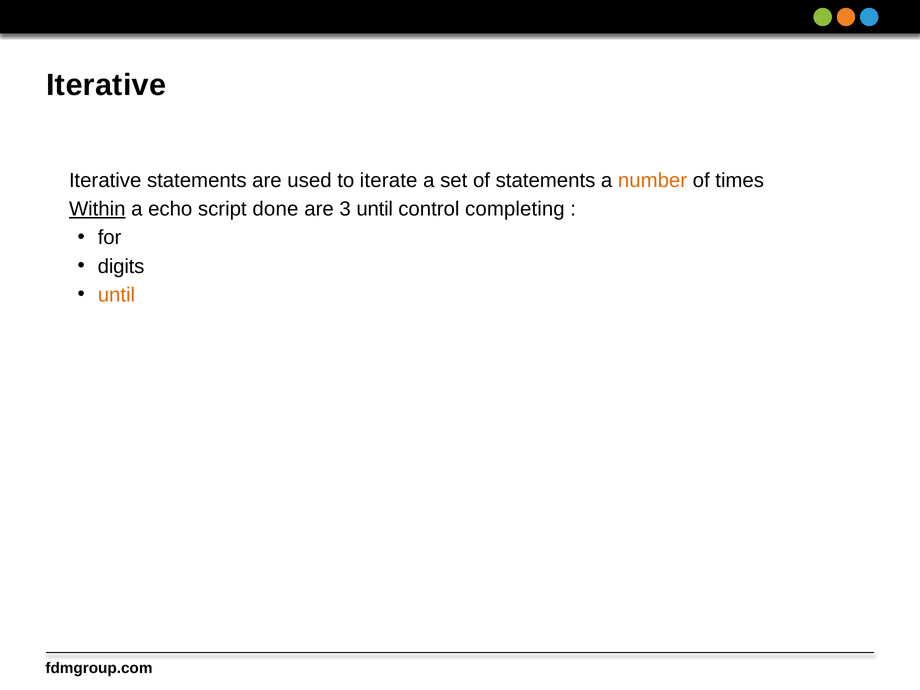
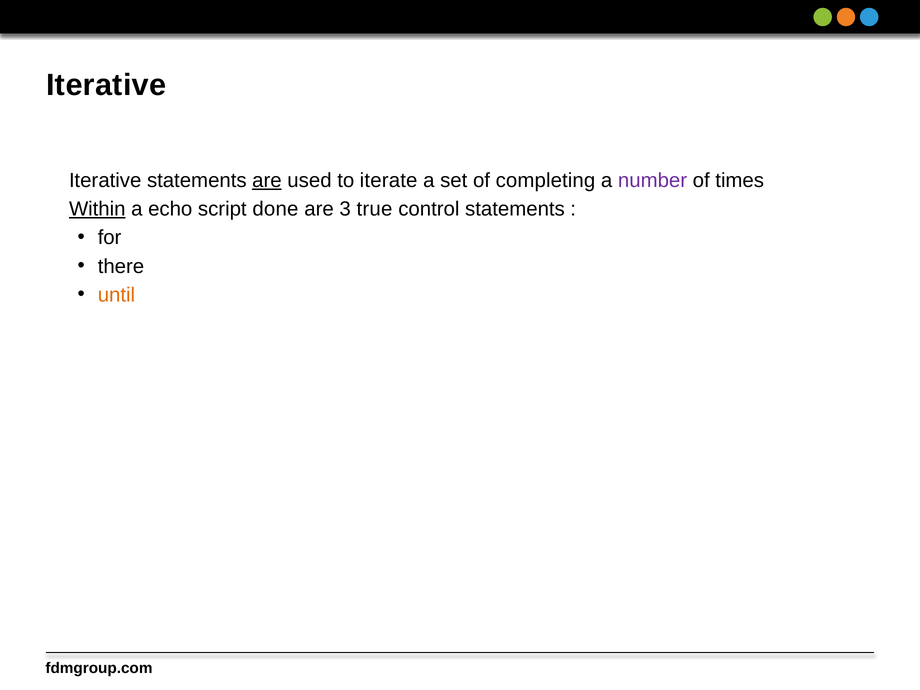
are at (267, 180) underline: none -> present
of statements: statements -> completing
number colour: orange -> purple
3 until: until -> true
control completing: completing -> statements
digits: digits -> there
